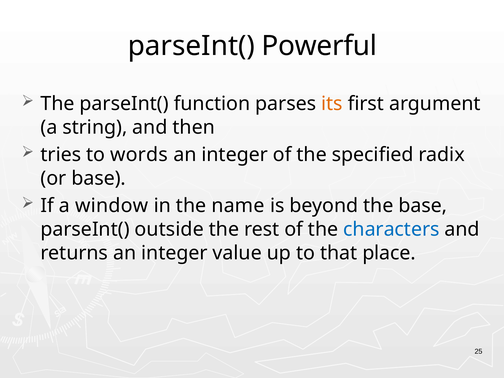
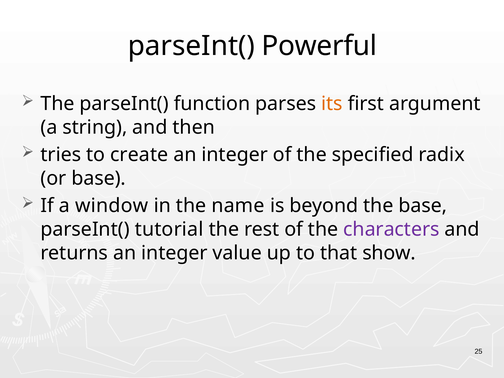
words: words -> create
outside: outside -> tutorial
characters colour: blue -> purple
place: place -> show
